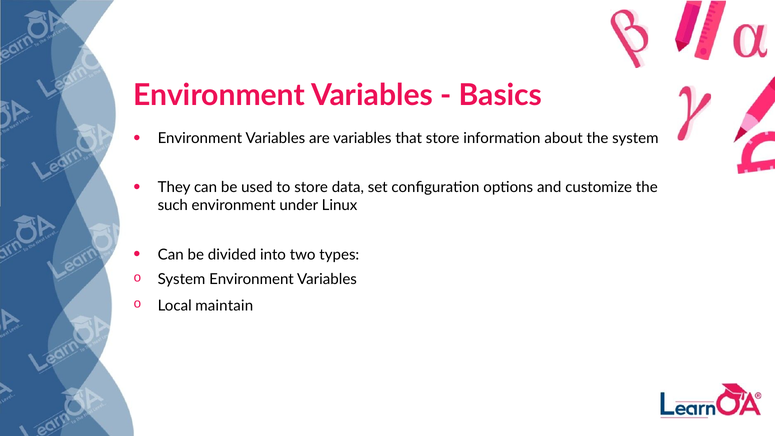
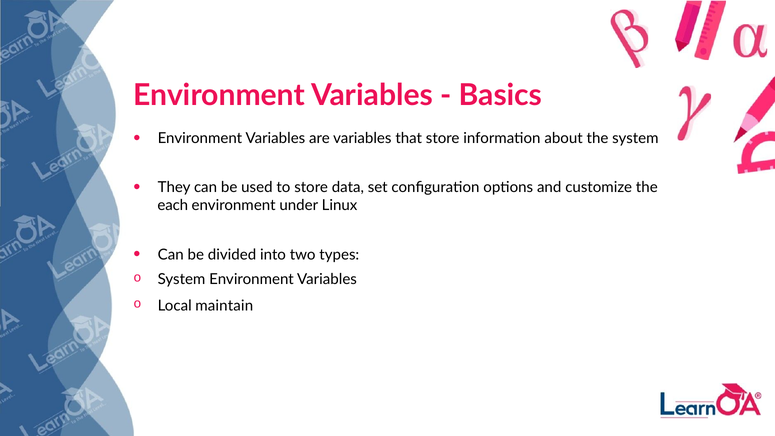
such: such -> each
